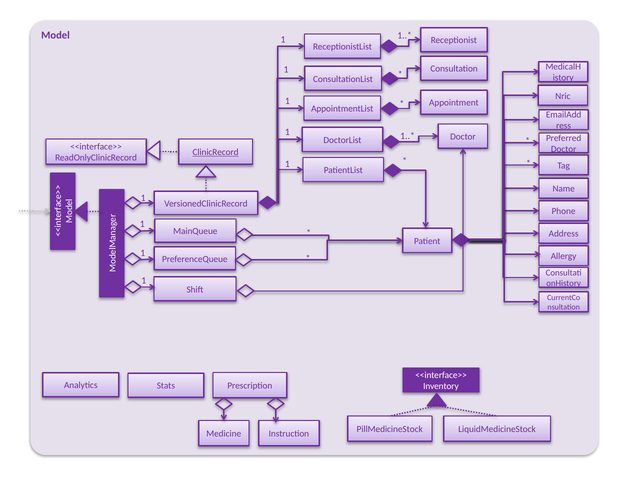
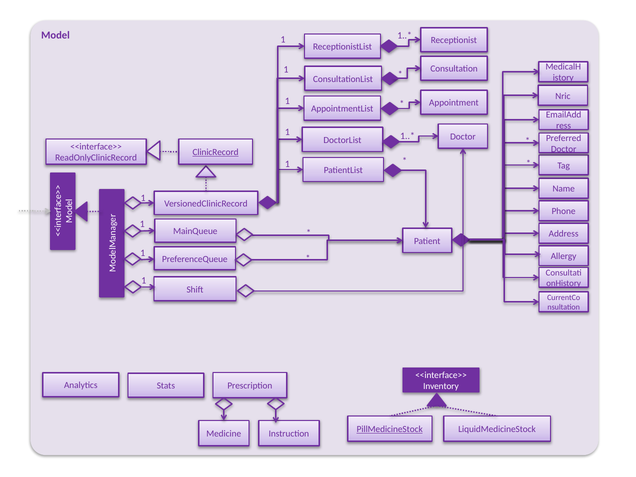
PillMedicineStock underline: none -> present
